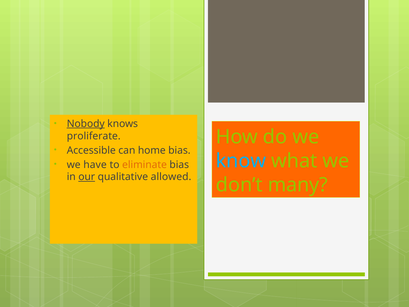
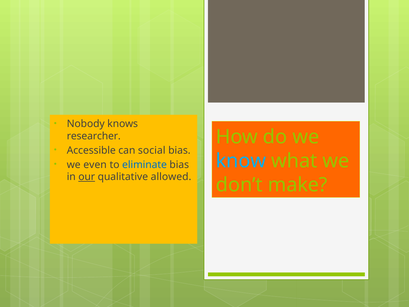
Nobody underline: present -> none
proliferate: proliferate -> researcher
home: home -> social
have: have -> even
eliminate colour: orange -> blue
many: many -> make
